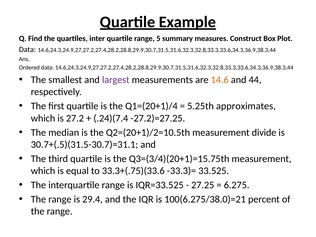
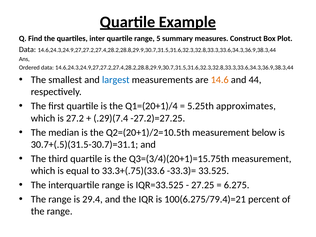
largest colour: purple -> blue
.24)(7.4: .24)(7.4 -> .29)(7.4
divide: divide -> below
100(6.275/38.0)=21: 100(6.275/38.0)=21 -> 100(6.275/79.4)=21
